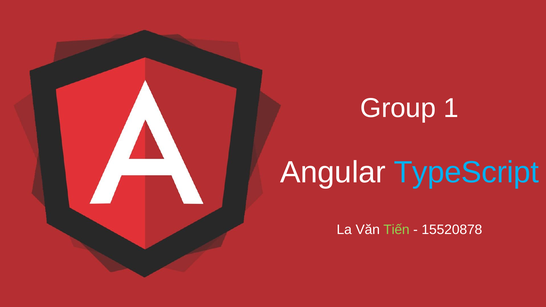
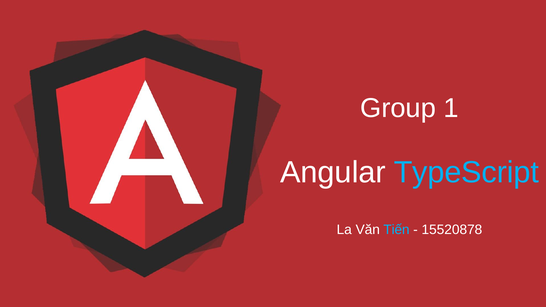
Tiến colour: light green -> light blue
